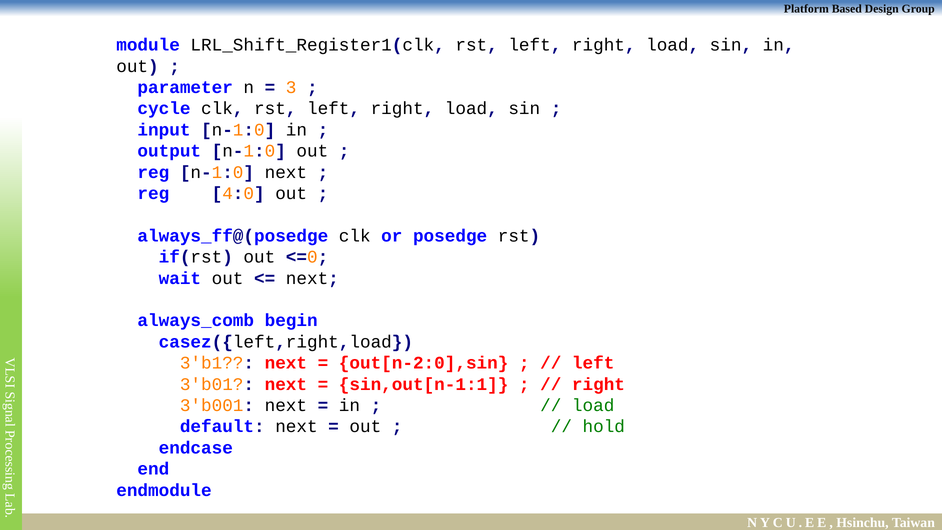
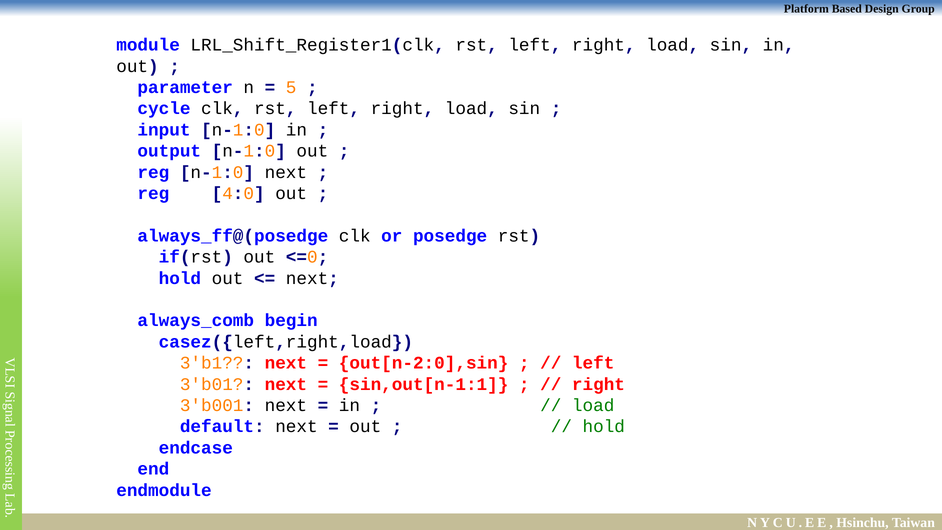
3: 3 -> 5
wait at (180, 278): wait -> hold
